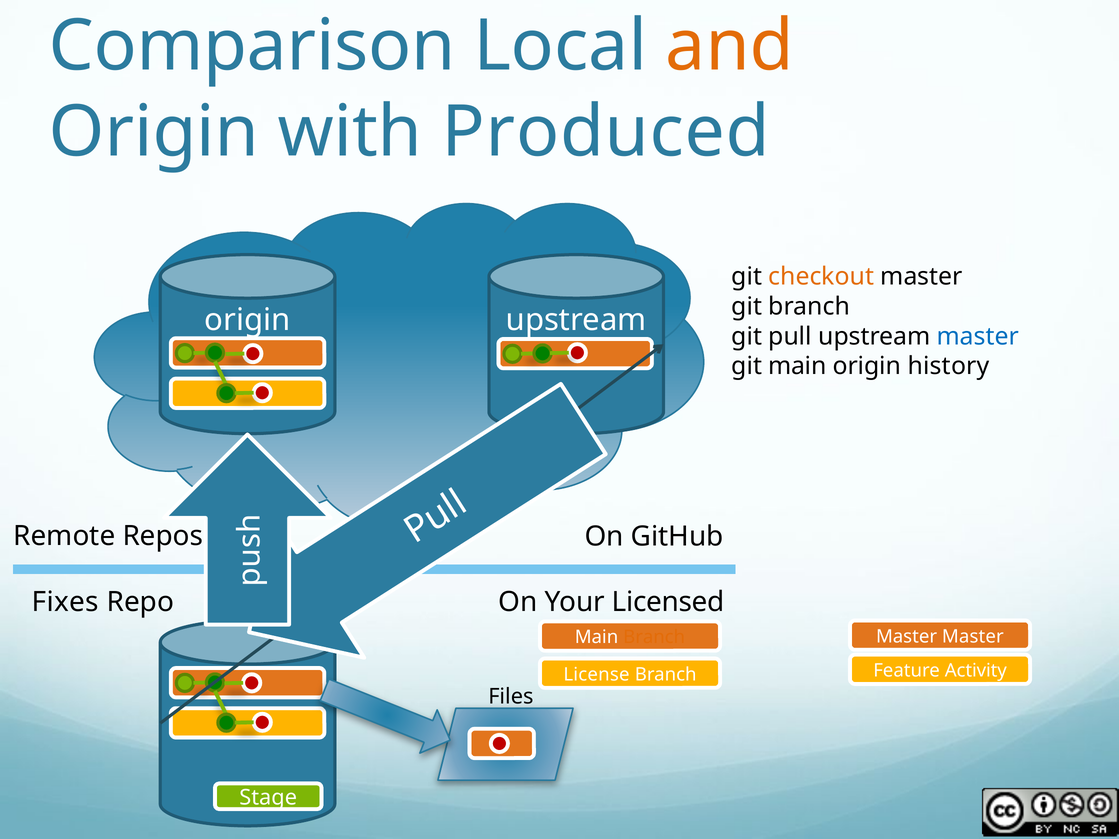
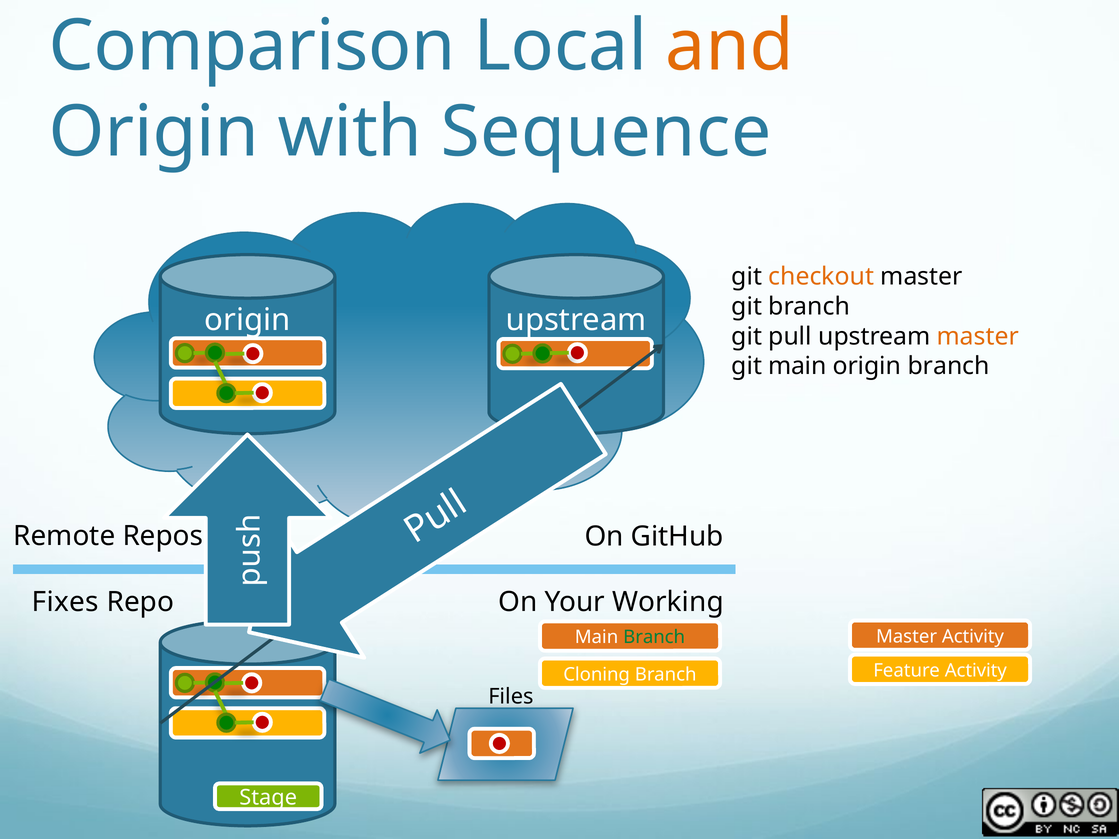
Produced: Produced -> Sequence
master at (978, 336) colour: blue -> orange
origin history: history -> branch
Licensed: Licensed -> Working
Master Master: Master -> Activity
Branch at (654, 637) colour: orange -> green
License: License -> Cloning
